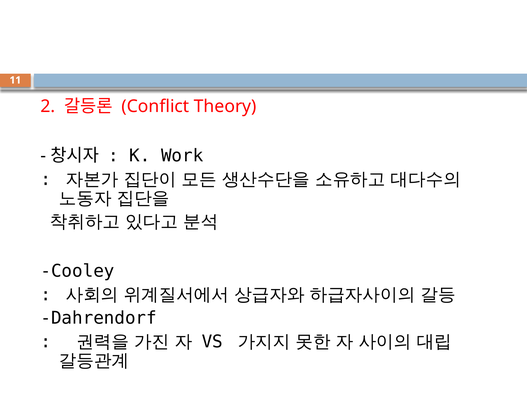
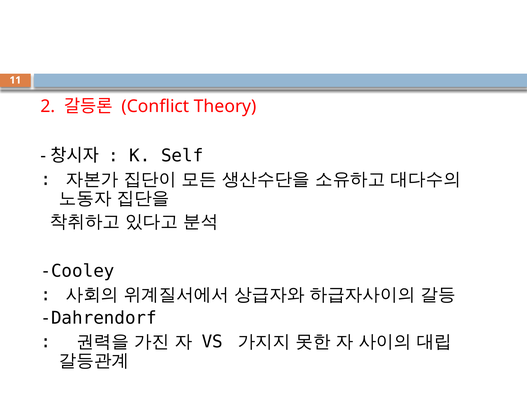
Work: Work -> Self
